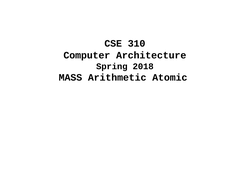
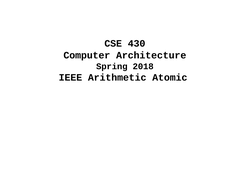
310: 310 -> 430
MASS: MASS -> IEEE
